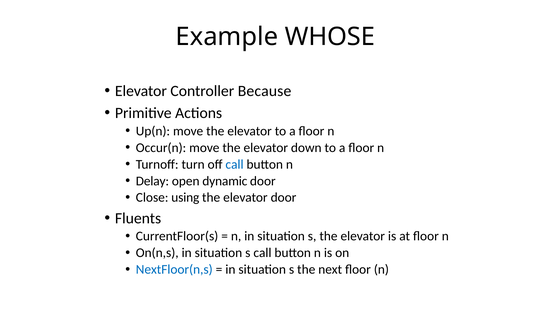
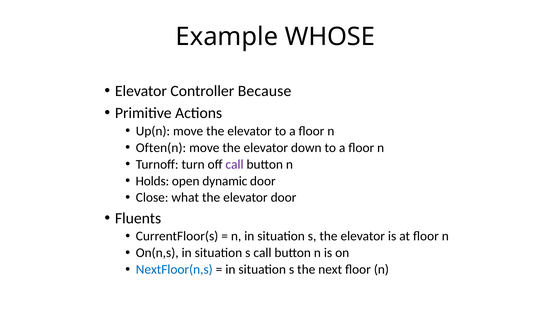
Occur(n: Occur(n -> Often(n
call at (235, 164) colour: blue -> purple
Delay: Delay -> Holds
using: using -> what
